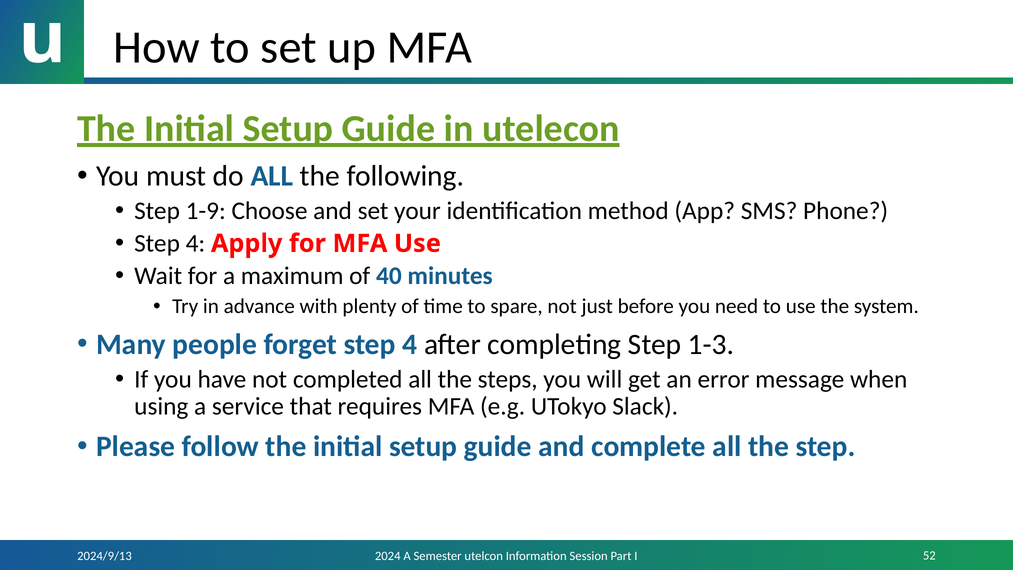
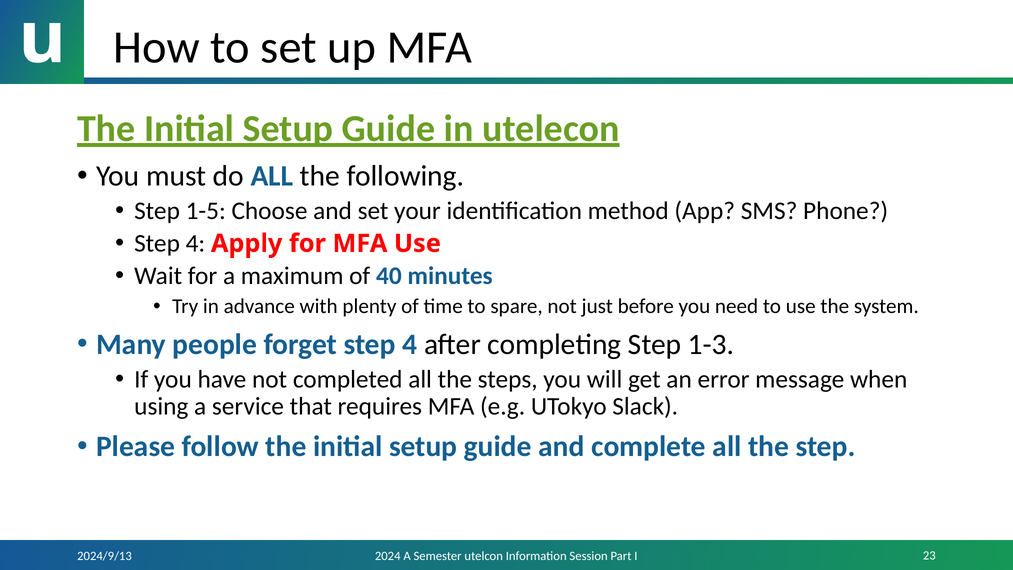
1-9: 1-9 -> 1-5
52: 52 -> 23
